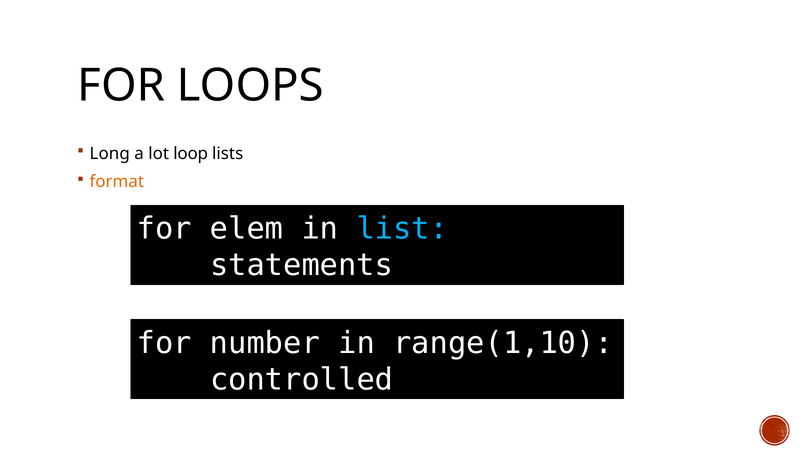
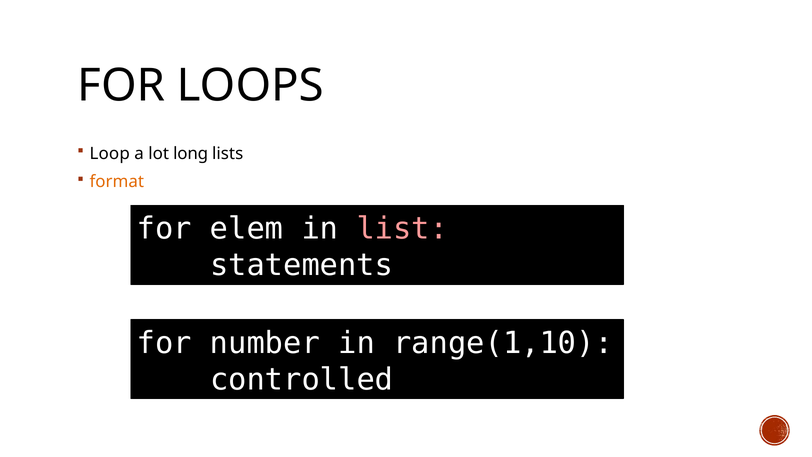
Long: Long -> Loop
loop: loop -> long
list colour: light blue -> pink
